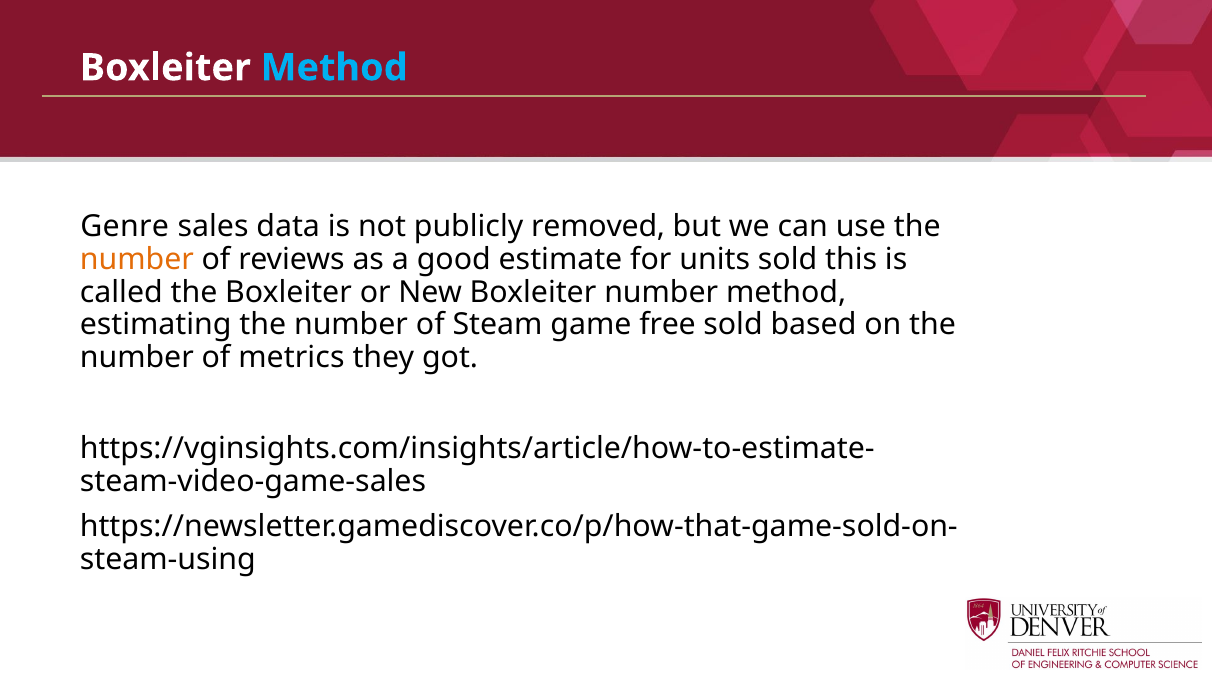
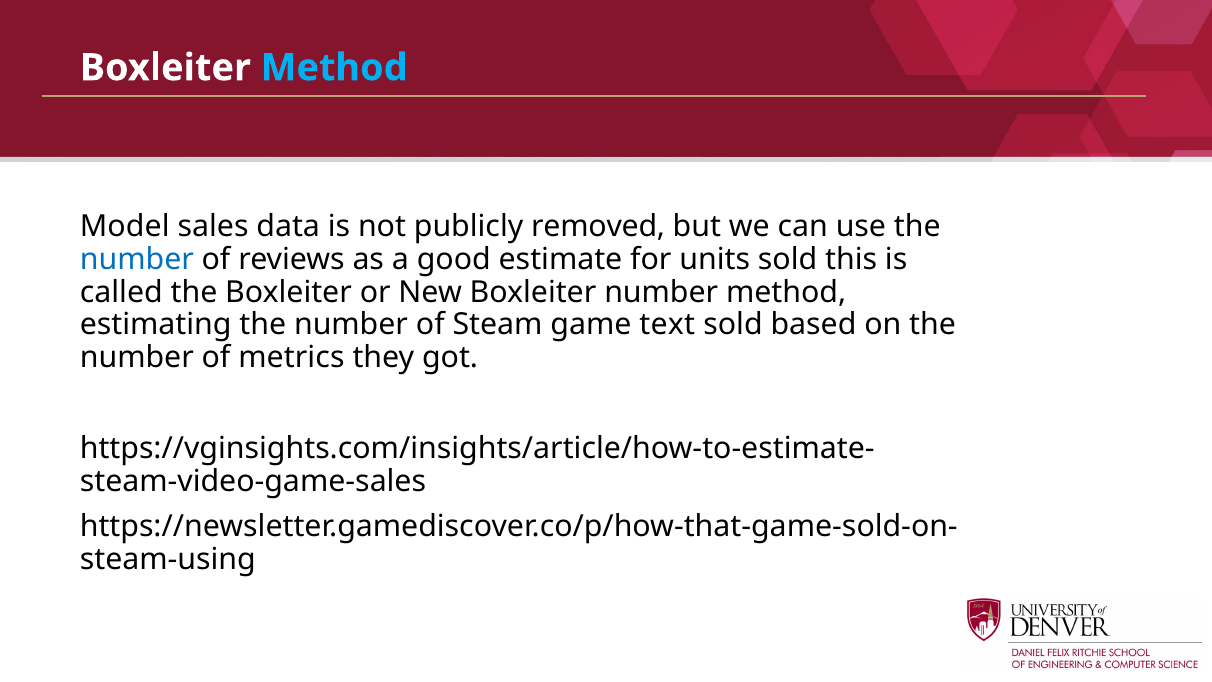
Genre: Genre -> Model
number at (137, 259) colour: orange -> blue
free: free -> text
